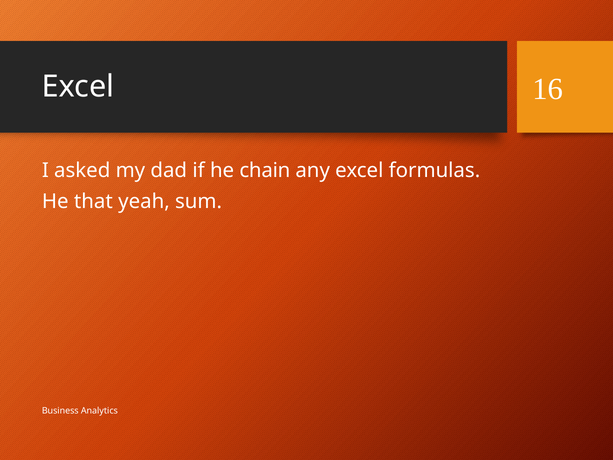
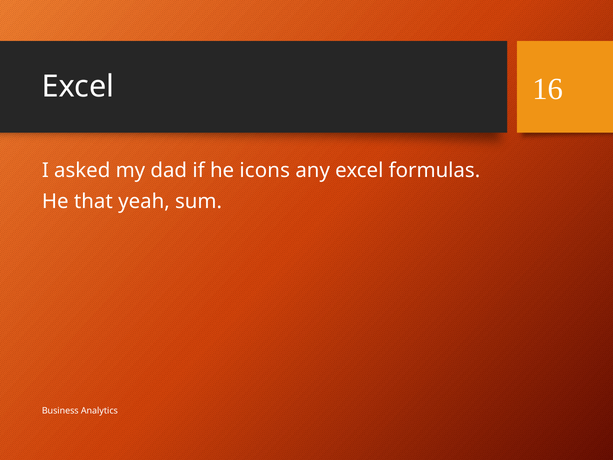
chain: chain -> icons
